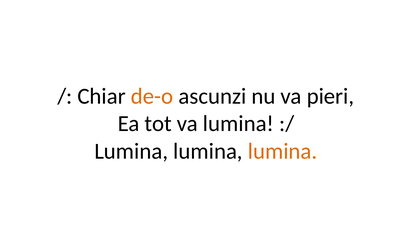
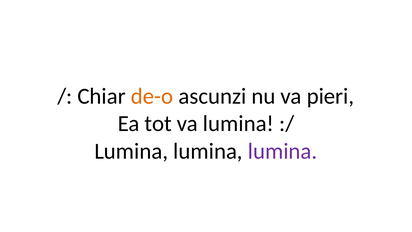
lumina at (283, 151) colour: orange -> purple
